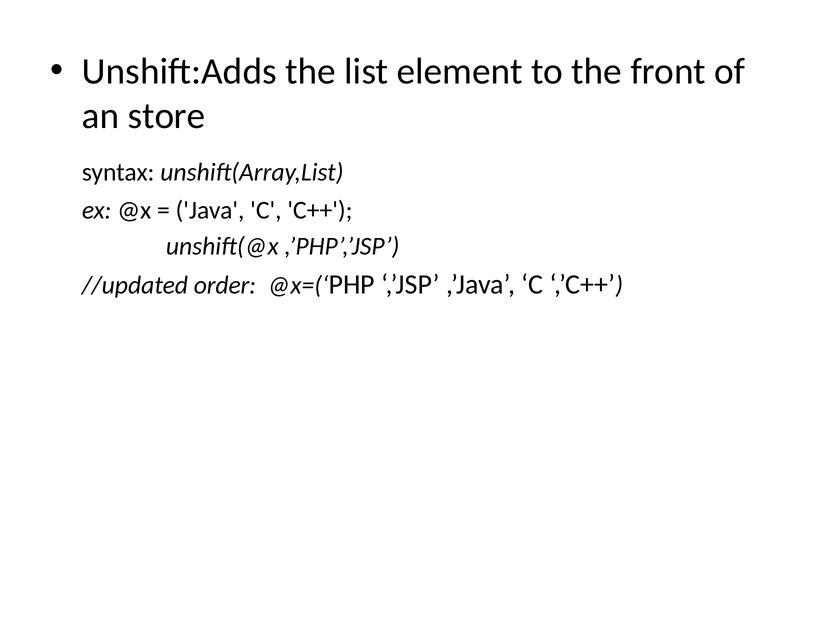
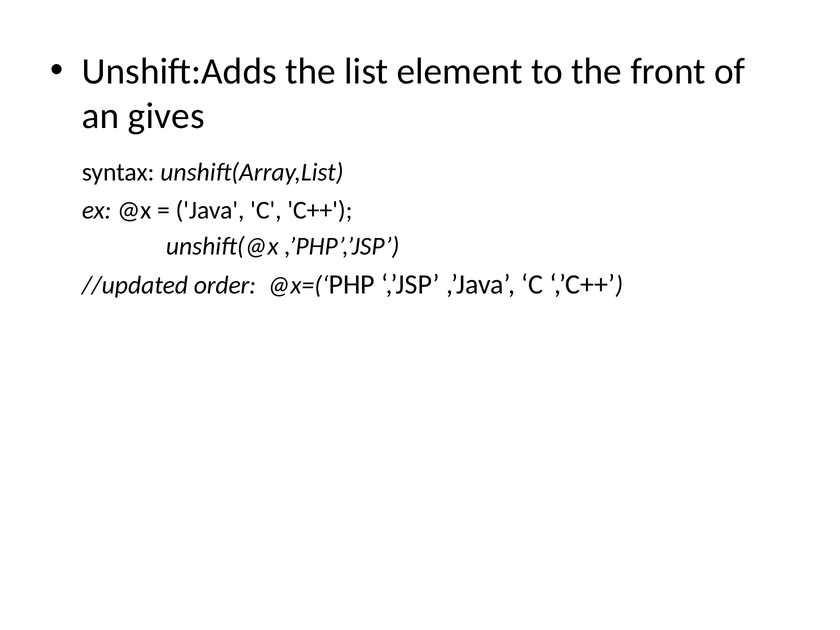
store: store -> gives
